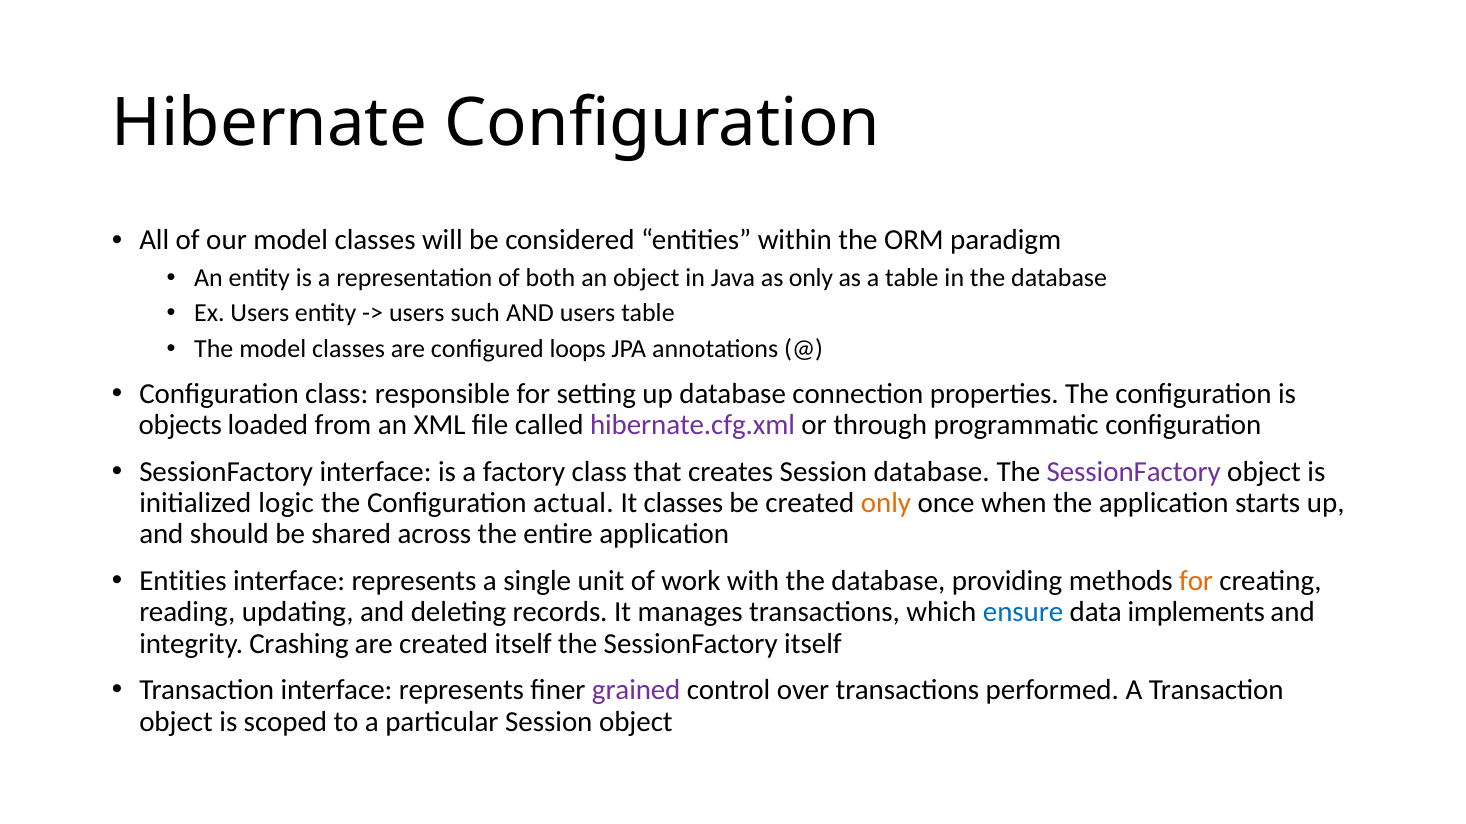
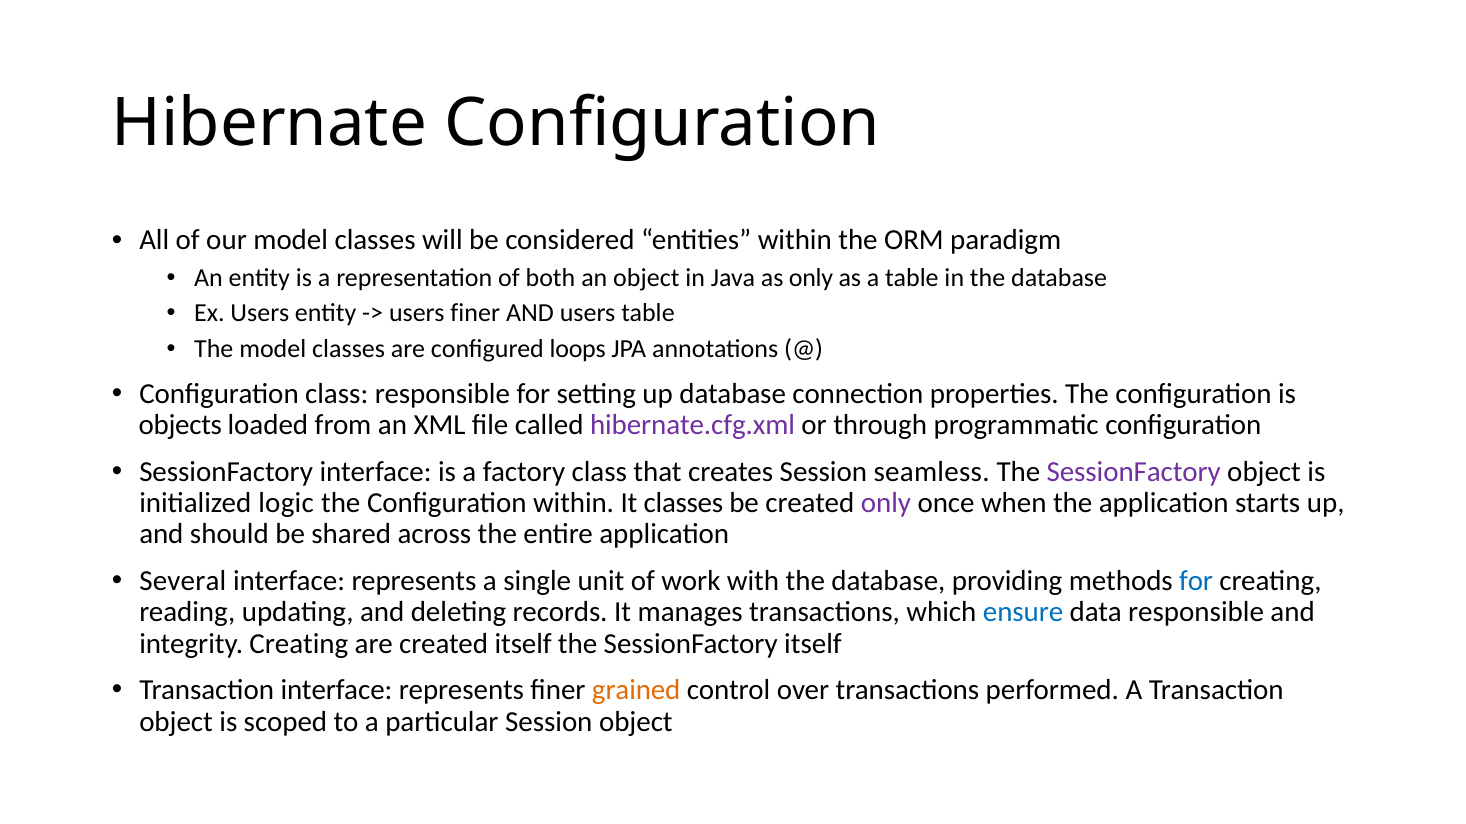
users such: such -> finer
Session database: database -> seamless
Configuration actual: actual -> within
only at (886, 503) colour: orange -> purple
Entities at (183, 581): Entities -> Several
for at (1196, 581) colour: orange -> blue
data implements: implements -> responsible
integrity Crashing: Crashing -> Creating
grained colour: purple -> orange
